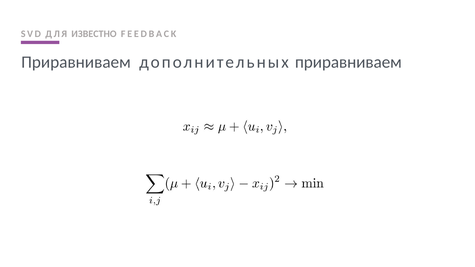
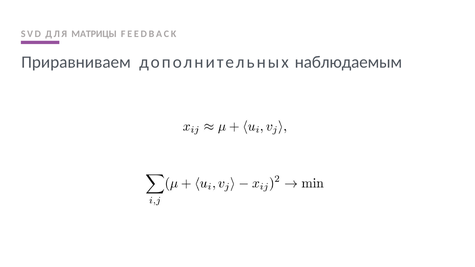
ИЗВЕСТНО: ИЗВЕСТНО -> МАТРИЦЫ
дополнительных приравниваем: приравниваем -> наблюдаемым
